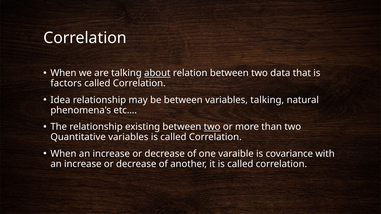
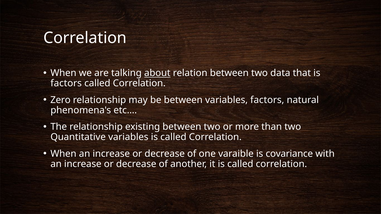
Idea: Idea -> Zero
variables talking: talking -> factors
two at (212, 127) underline: present -> none
